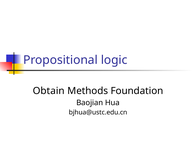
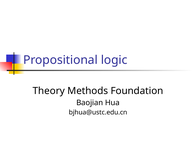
Obtain: Obtain -> Theory
